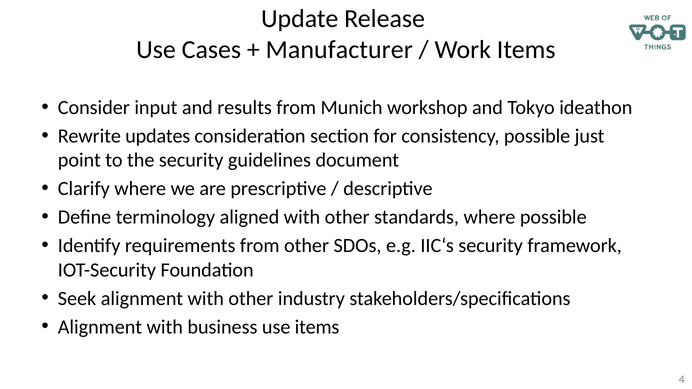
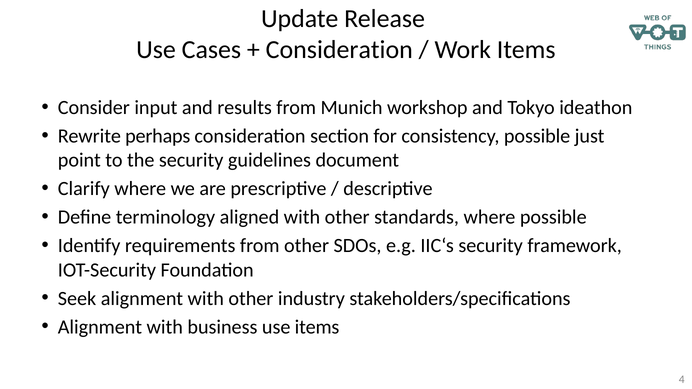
Manufacturer at (339, 50): Manufacturer -> Consideration
updates: updates -> perhaps
